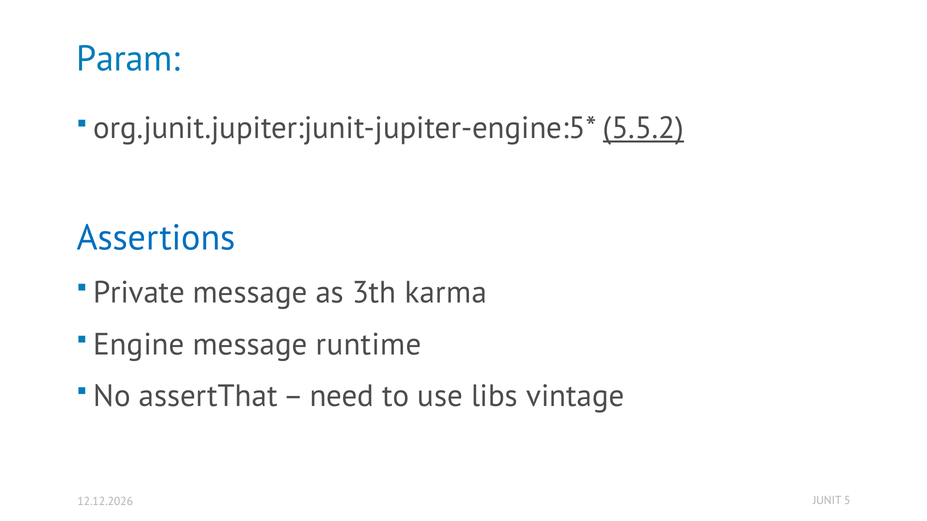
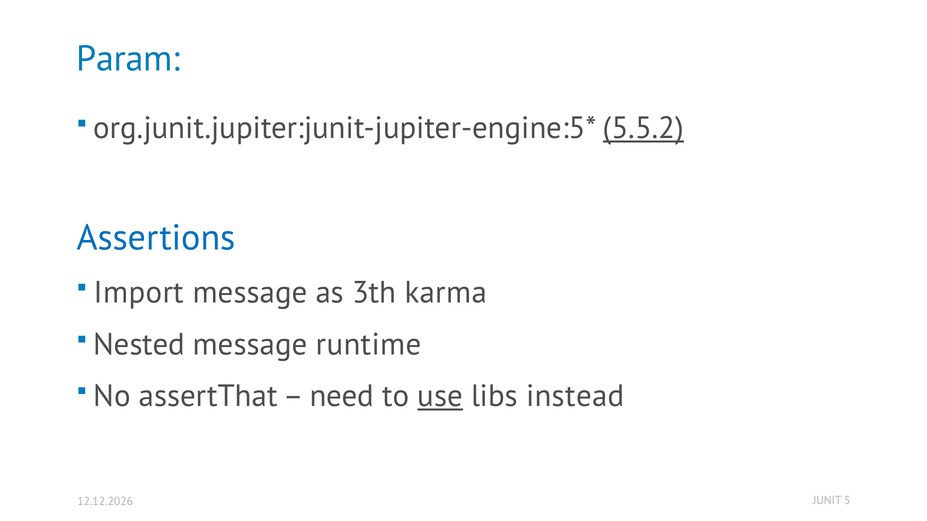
Private: Private -> Import
Engine: Engine -> Nested
use underline: none -> present
vintage: vintage -> instead
